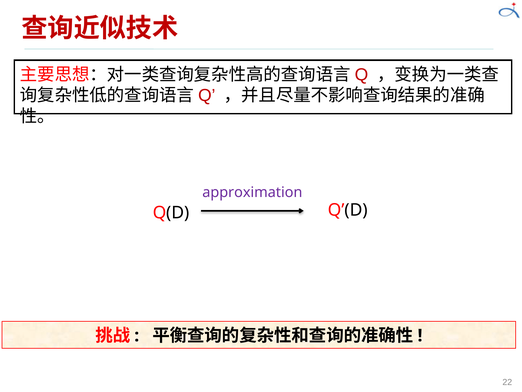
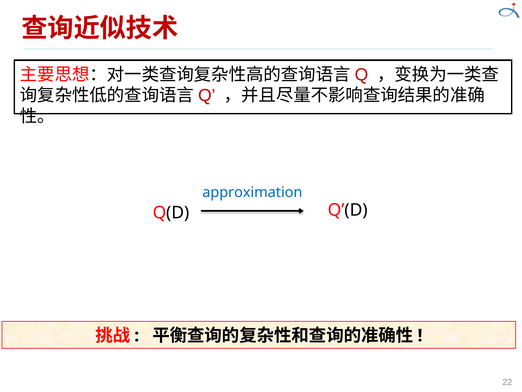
approximation colour: purple -> blue
